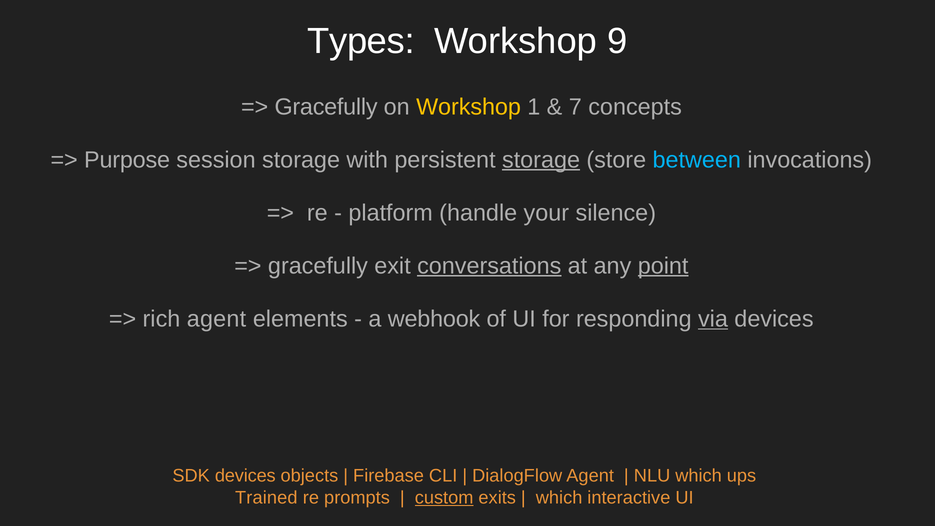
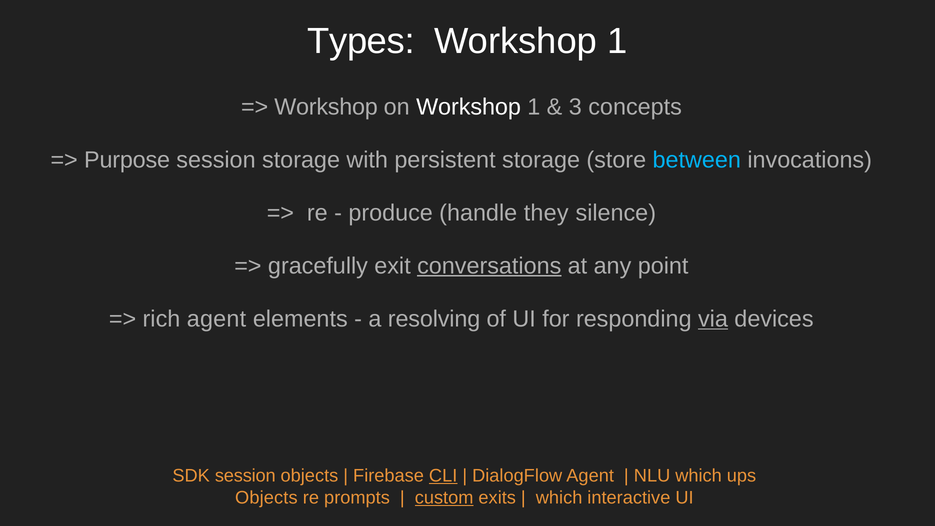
9 at (617, 41): 9 -> 1
Gracefully at (326, 107): Gracefully -> Workshop
Workshop at (469, 107) colour: yellow -> white
7: 7 -> 3
storage at (541, 160) underline: present -> none
platform: platform -> produce
your: your -> they
point underline: present -> none
webhook: webhook -> resolving
SDK devices: devices -> session
CLI underline: none -> present
Trained at (266, 498): Trained -> Objects
